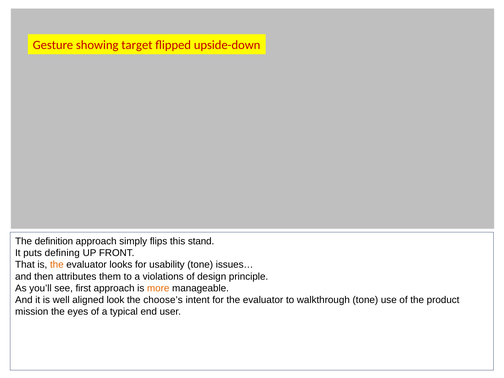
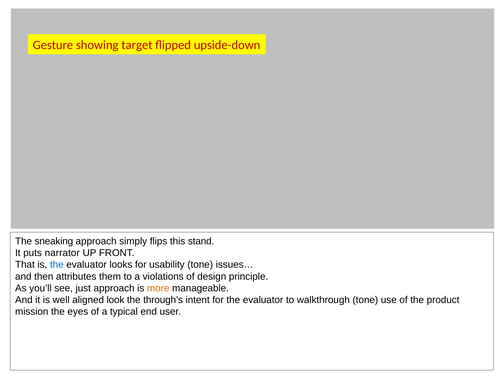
definition: definition -> sneaking
defining: defining -> narrator
the at (57, 265) colour: orange -> blue
first: first -> just
choose’s: choose’s -> through’s
